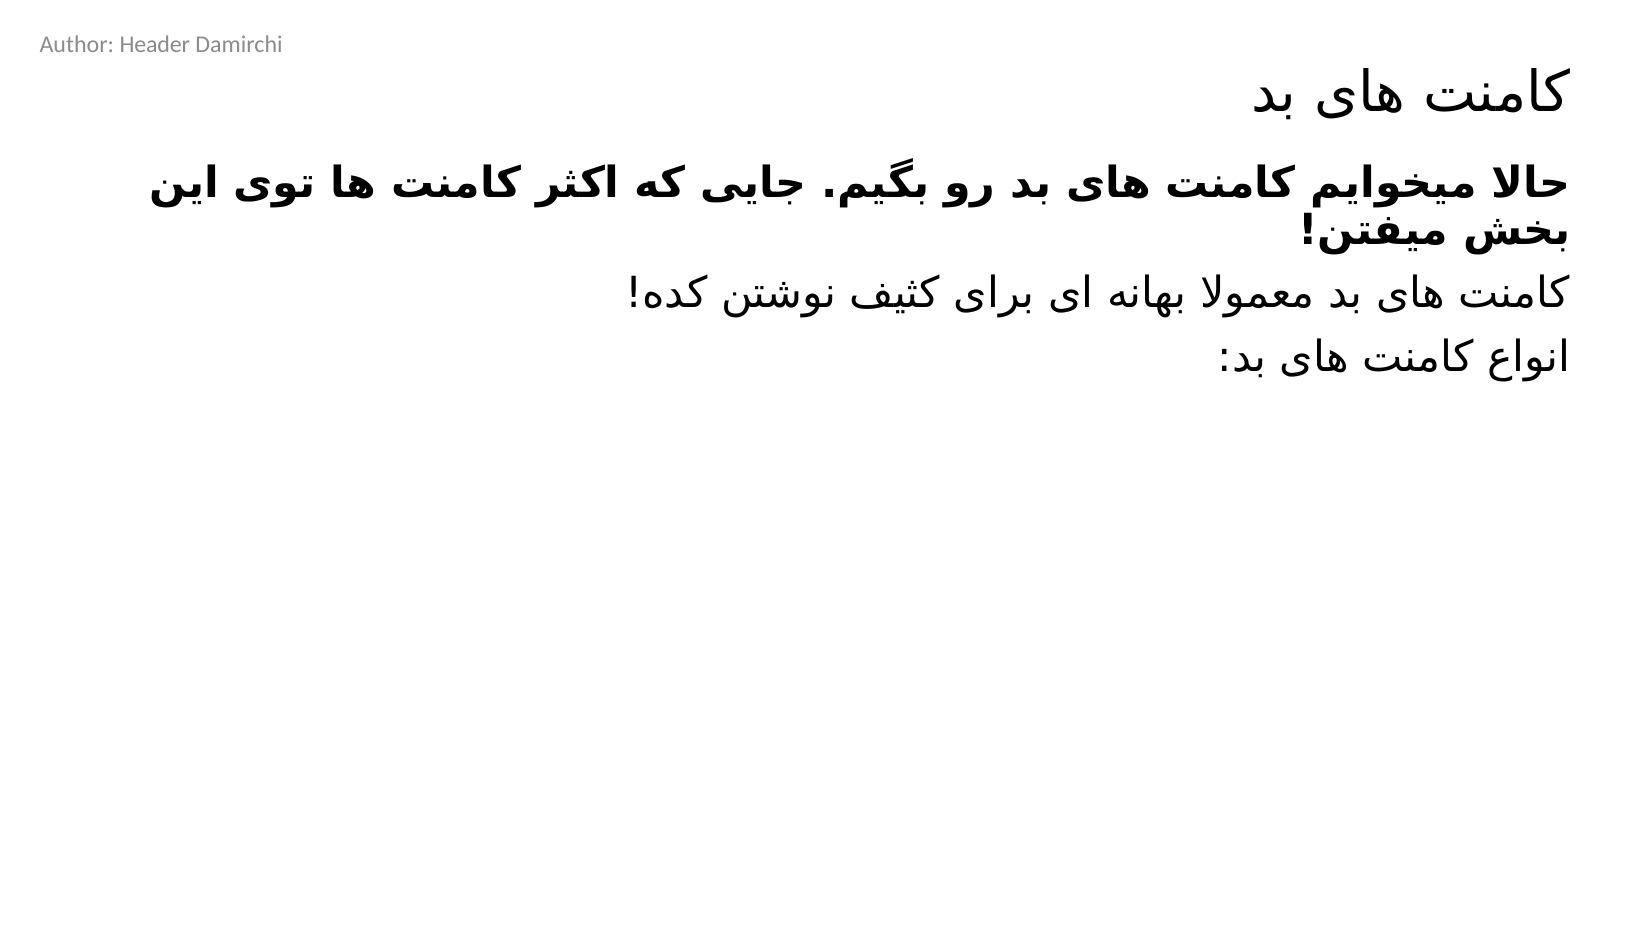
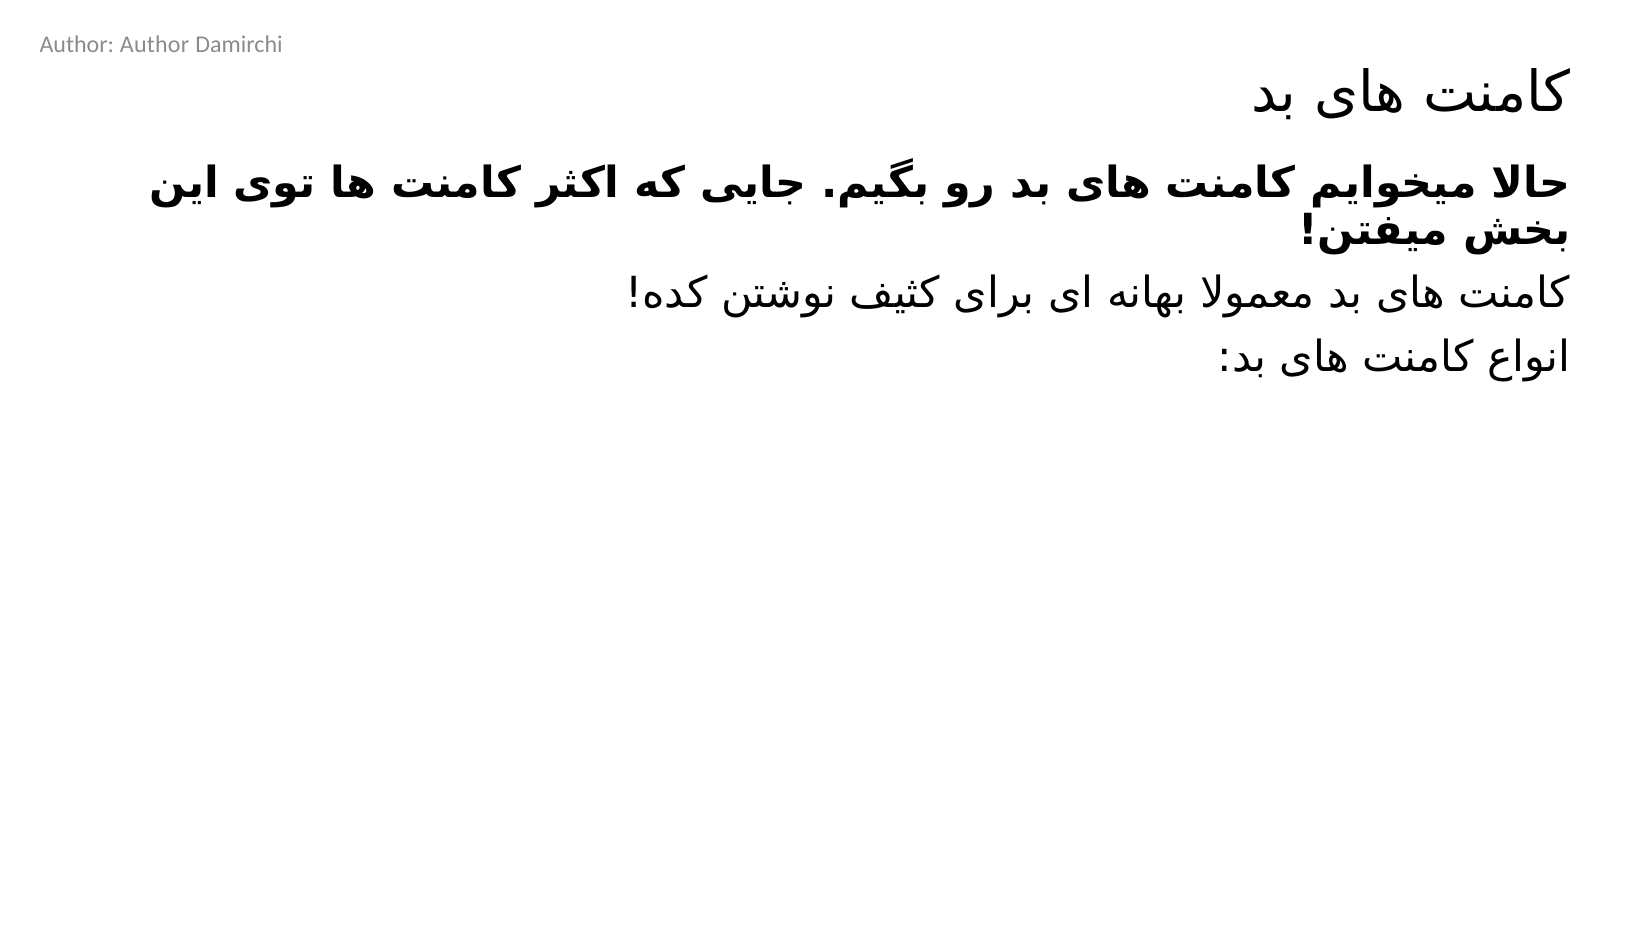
Author Header: Header -> Author
